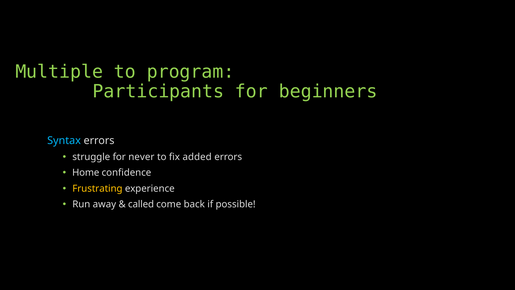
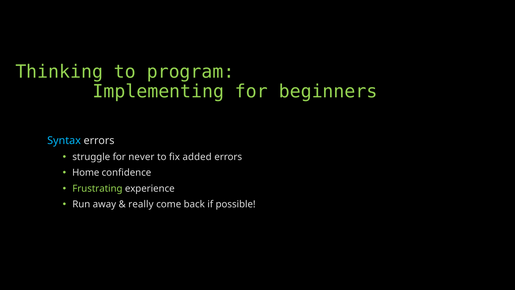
Multiple: Multiple -> Thinking
Participants: Participants -> Implementing
Frustrating colour: yellow -> light green
called: called -> really
